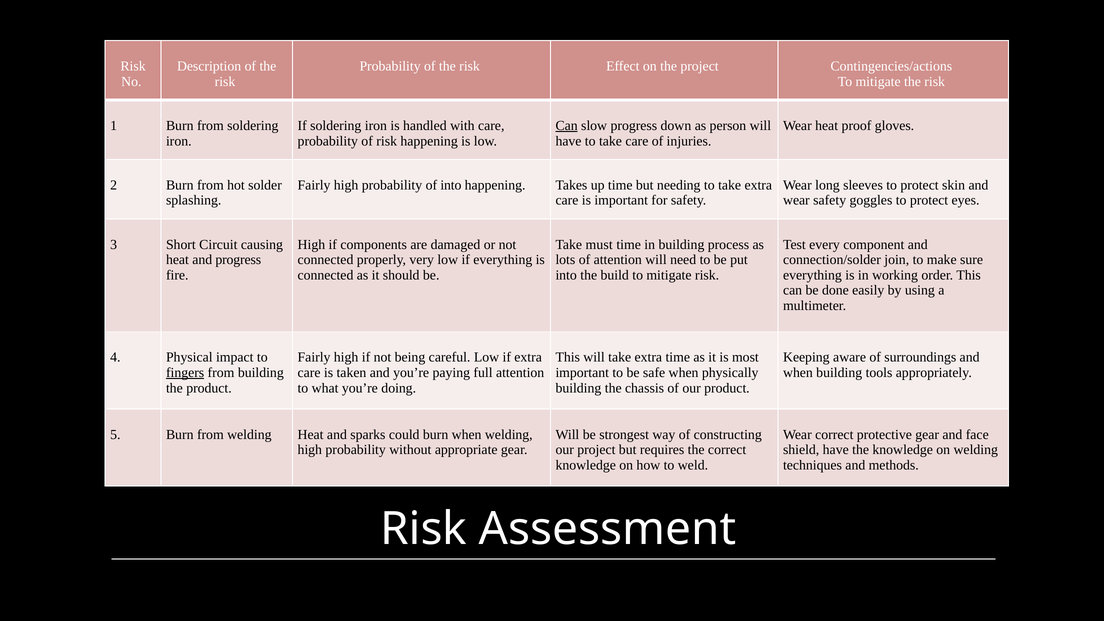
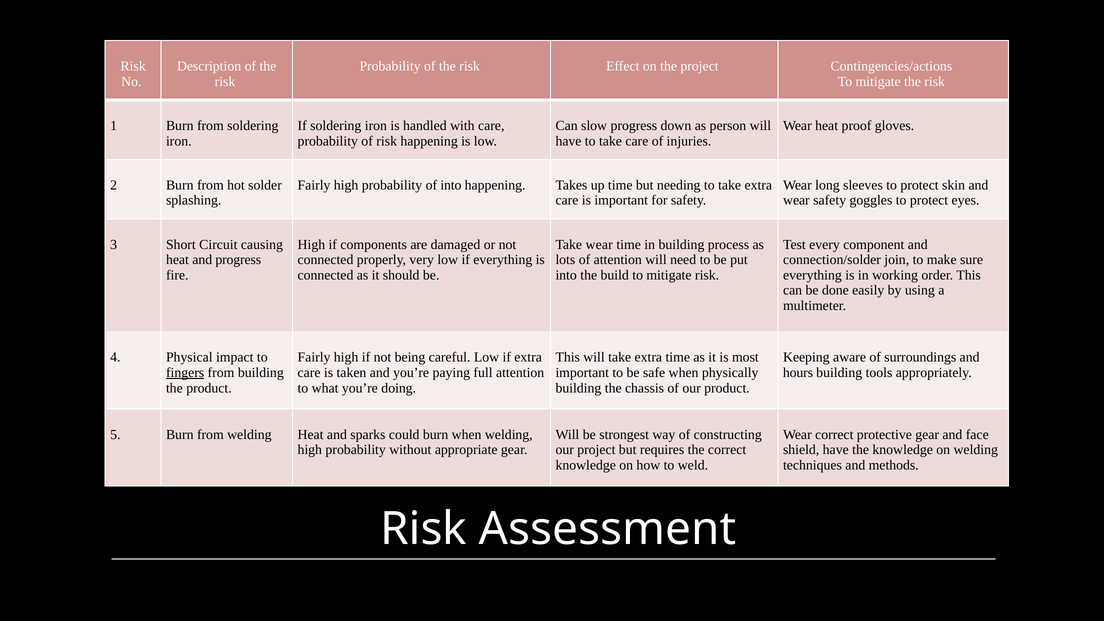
Can at (567, 126) underline: present -> none
Take must: must -> wear
when at (798, 373): when -> hours
